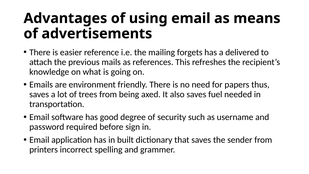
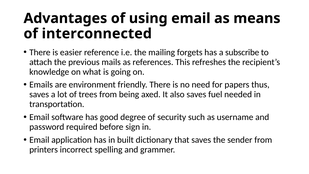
advertisements: advertisements -> interconnected
delivered: delivered -> subscribe
